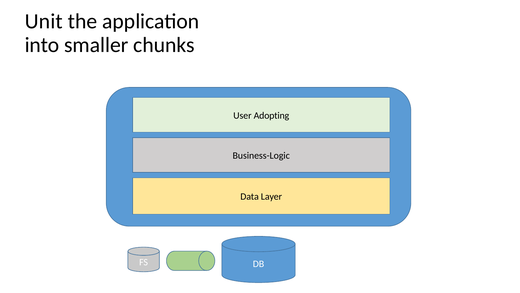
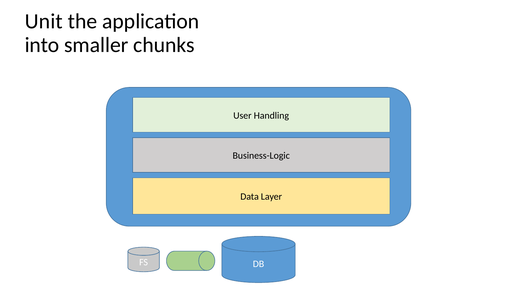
Adopting: Adopting -> Handling
